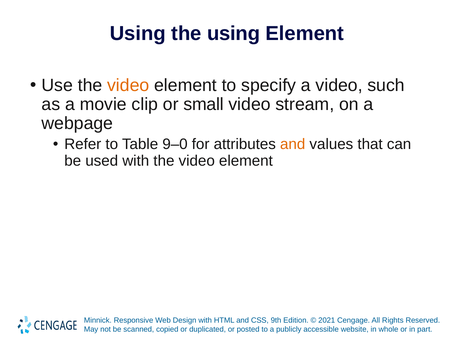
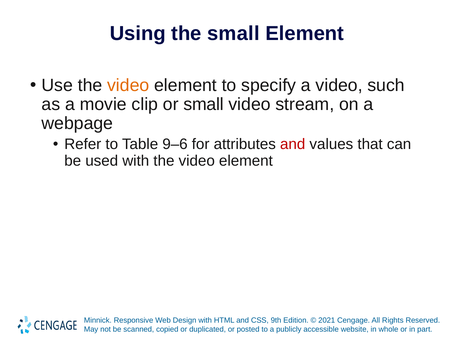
the using: using -> small
9–0: 9–0 -> 9–6
and at (293, 144) colour: orange -> red
